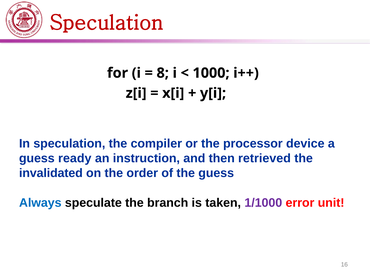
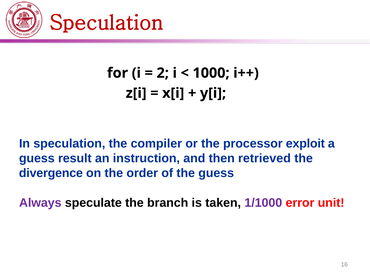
8: 8 -> 2
device: device -> exploit
ready: ready -> result
invalidated: invalidated -> divergence
Always colour: blue -> purple
